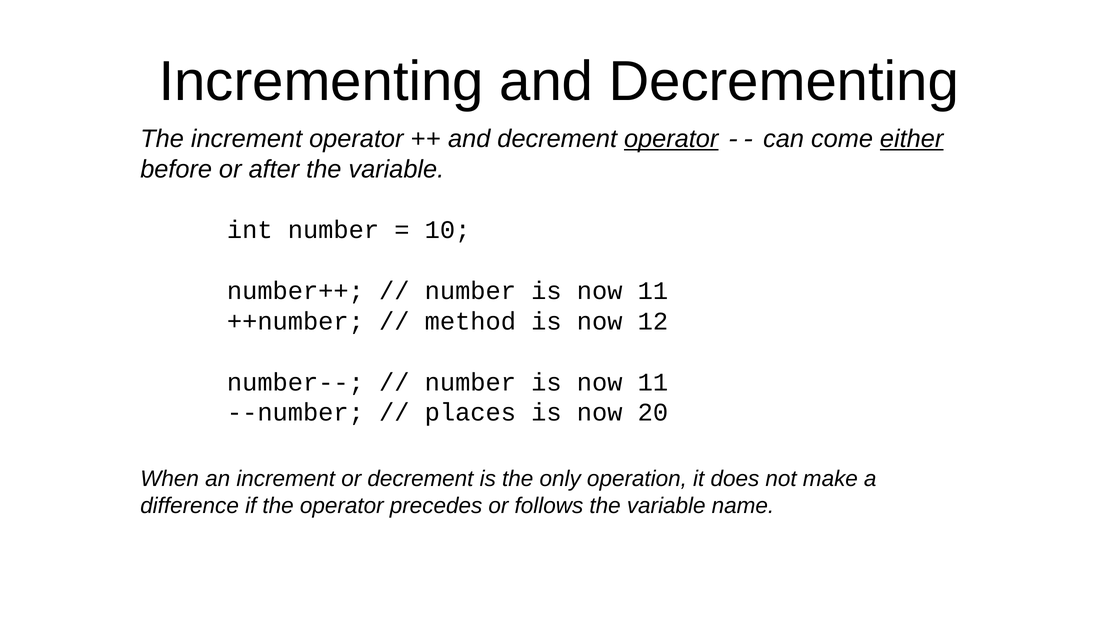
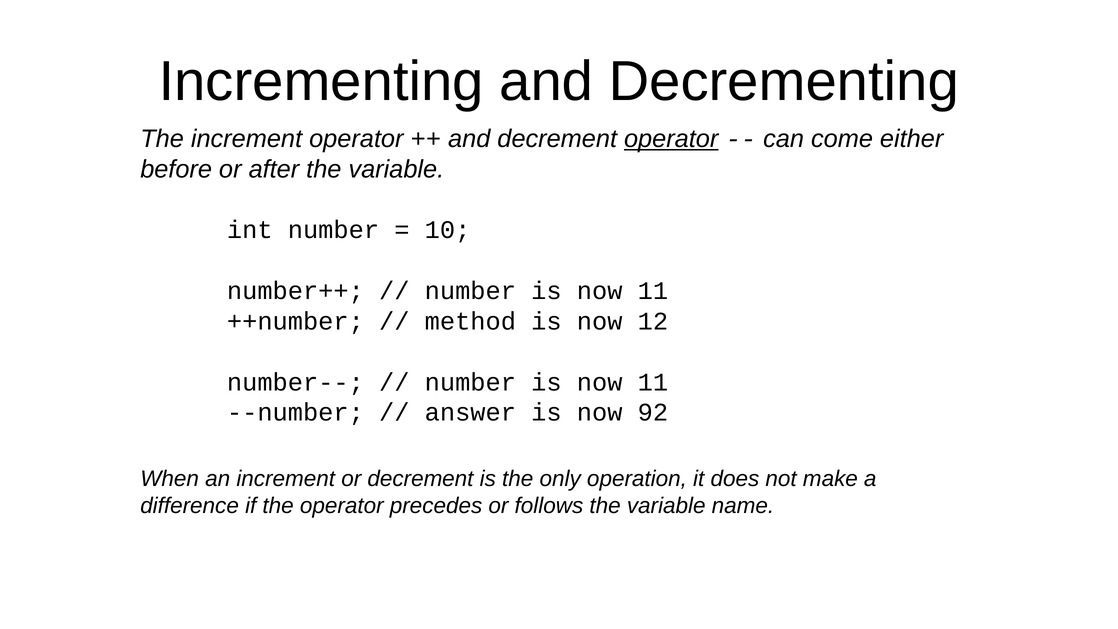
either underline: present -> none
places: places -> answer
20: 20 -> 92
